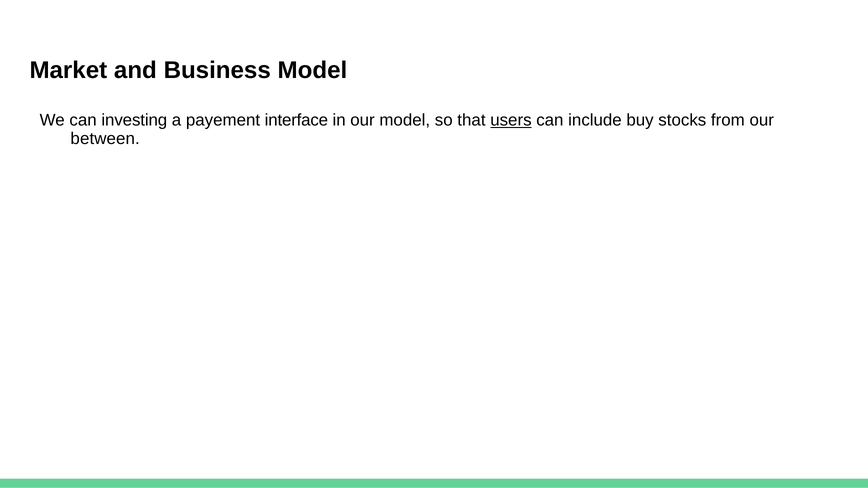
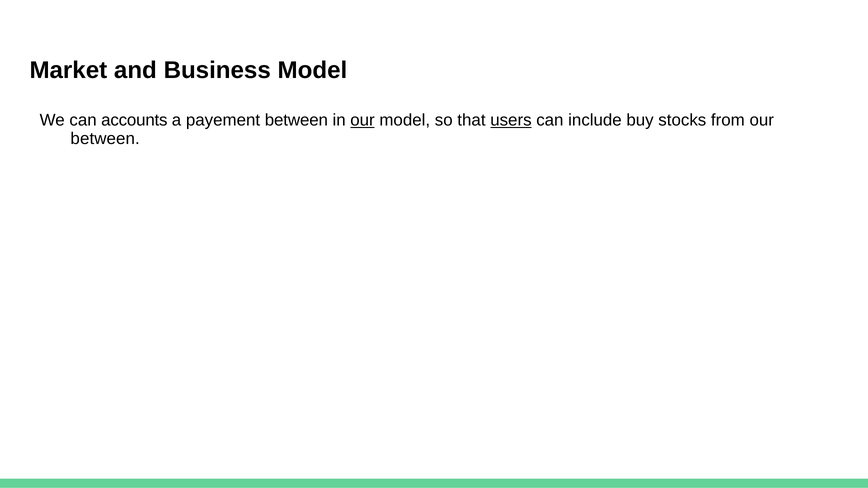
investing: investing -> accounts
payement interface: interface -> between
our at (363, 120) underline: none -> present
